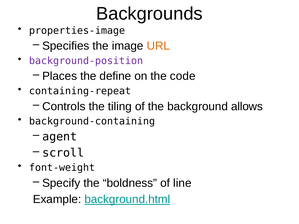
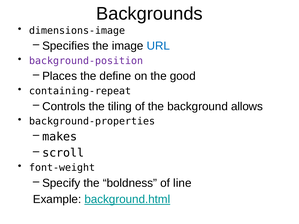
properties-image: properties-image -> dimensions-image
URL colour: orange -> blue
code: code -> good
background-containing: background-containing -> background-properties
agent: agent -> makes
